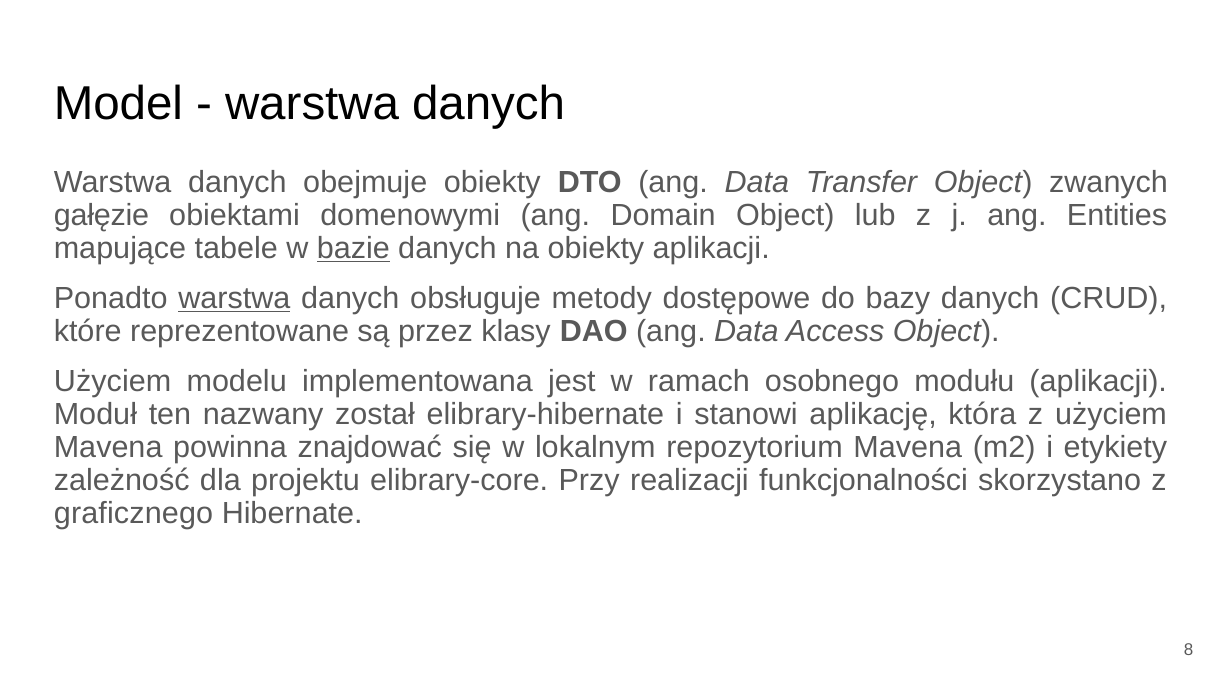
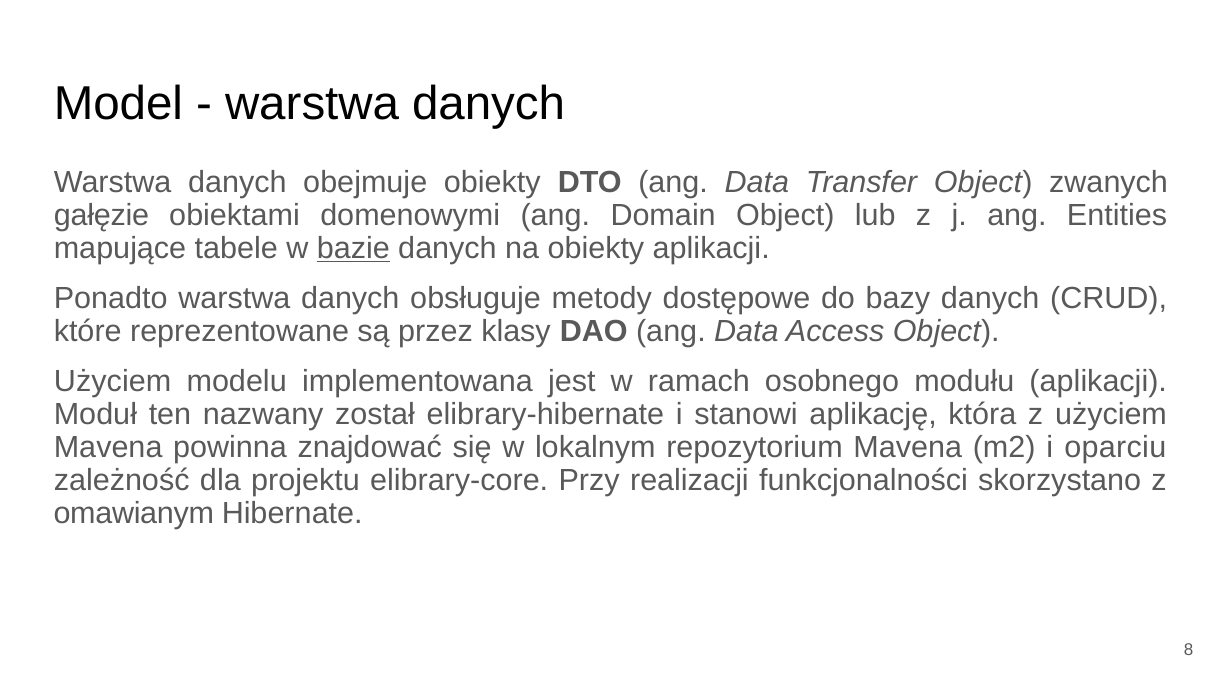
warstwa at (234, 299) underline: present -> none
etykiety: etykiety -> oparciu
graficznego: graficznego -> omawianym
